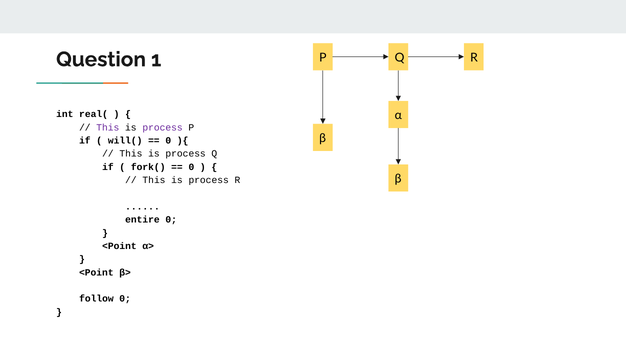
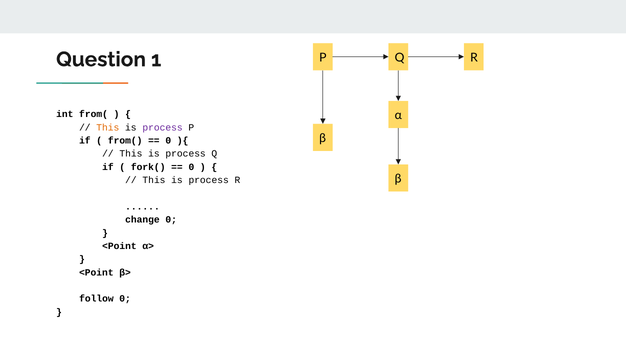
int real(: real( -> from(
This at (108, 128) colour: purple -> orange
will( at (125, 141): will( -> from(
entire: entire -> change
